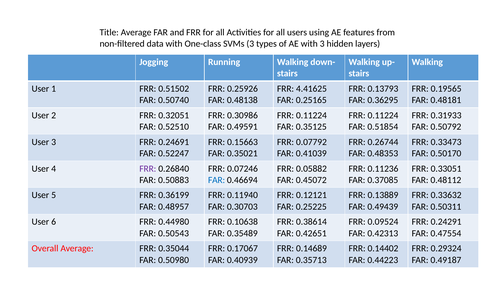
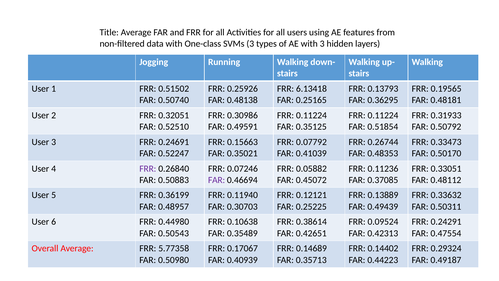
4.41625: 4.41625 -> 6.13418
FAR at (217, 180) colour: blue -> purple
0.35044: 0.35044 -> 5.77358
